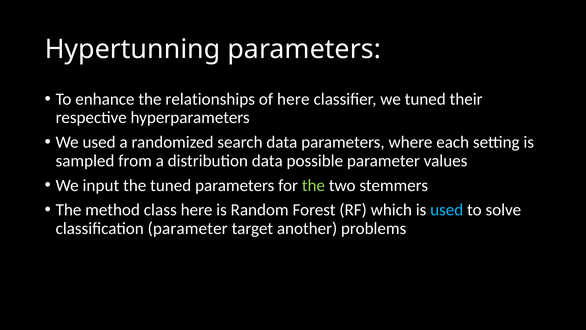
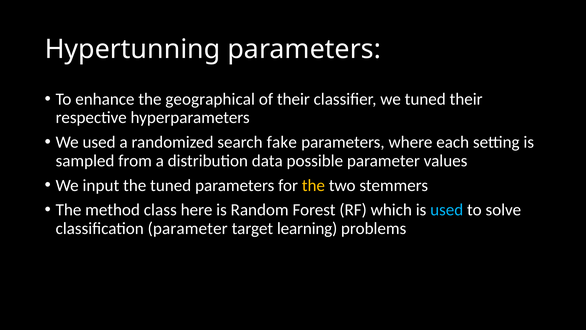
relationships: relationships -> geographical
of here: here -> their
search data: data -> fake
the at (313, 185) colour: light green -> yellow
another: another -> learning
